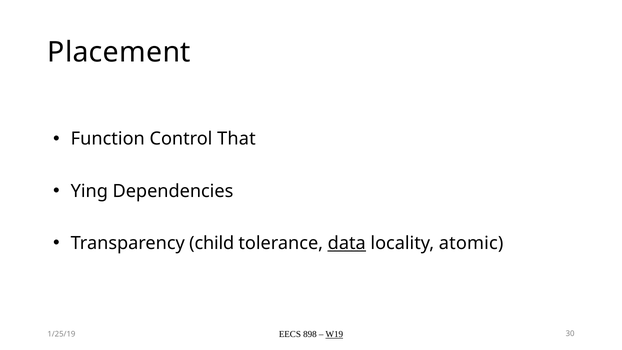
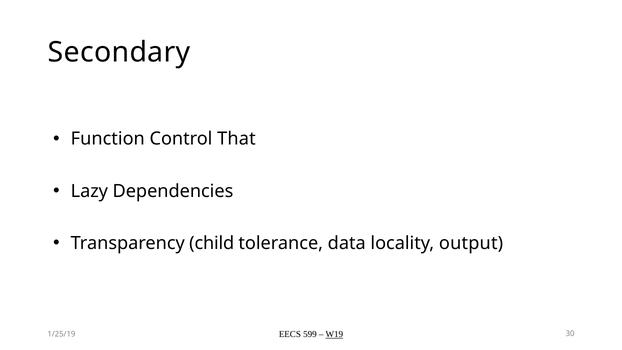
Placement: Placement -> Secondary
Ying: Ying -> Lazy
data underline: present -> none
atomic: atomic -> output
898: 898 -> 599
